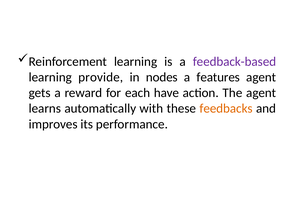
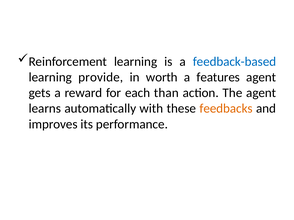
feedback-based colour: purple -> blue
nodes: nodes -> worth
have: have -> than
